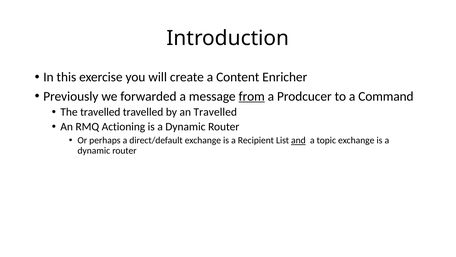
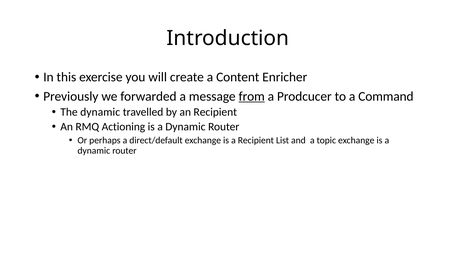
The travelled: travelled -> dynamic
an Travelled: Travelled -> Recipient
and underline: present -> none
